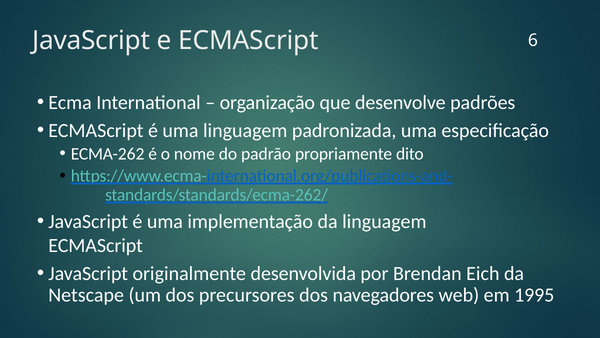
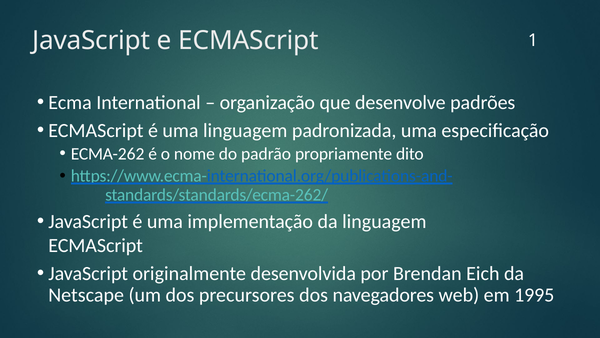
6: 6 -> 1
